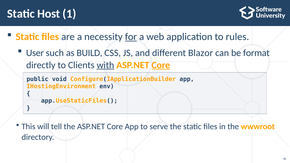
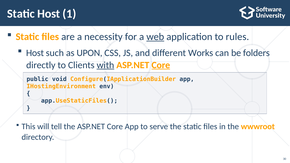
for underline: present -> none
web underline: none -> present
User at (35, 53): User -> Host
BUILD: BUILD -> UPON
Blazor: Blazor -> Works
format: format -> folders
